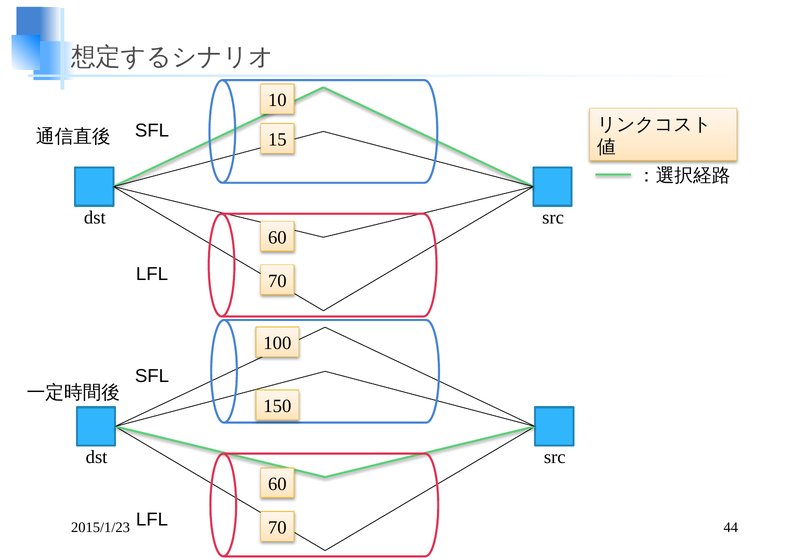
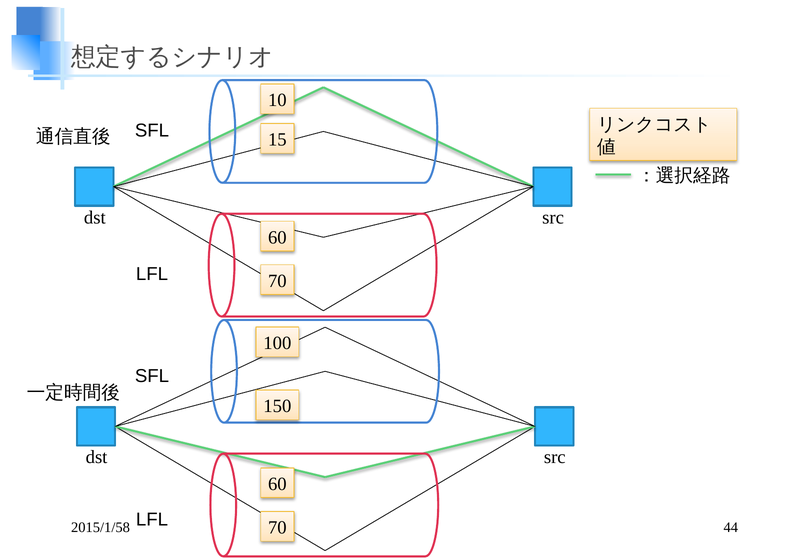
2015/1/23: 2015/1/23 -> 2015/1/58
